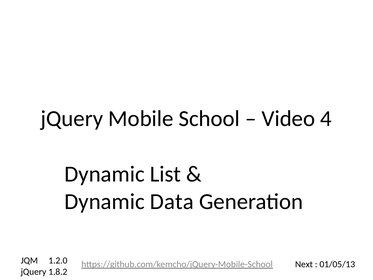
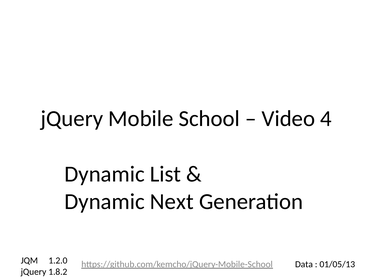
Data: Data -> Next
Next: Next -> Data
